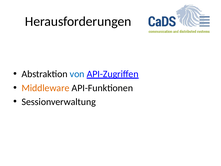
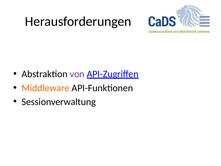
von colour: blue -> purple
